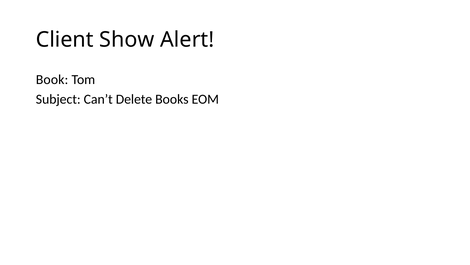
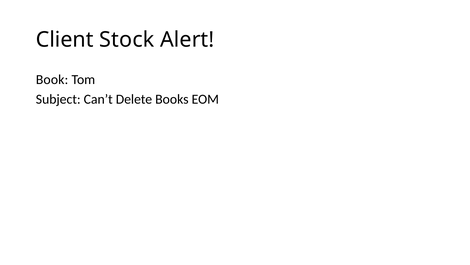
Show: Show -> Stock
